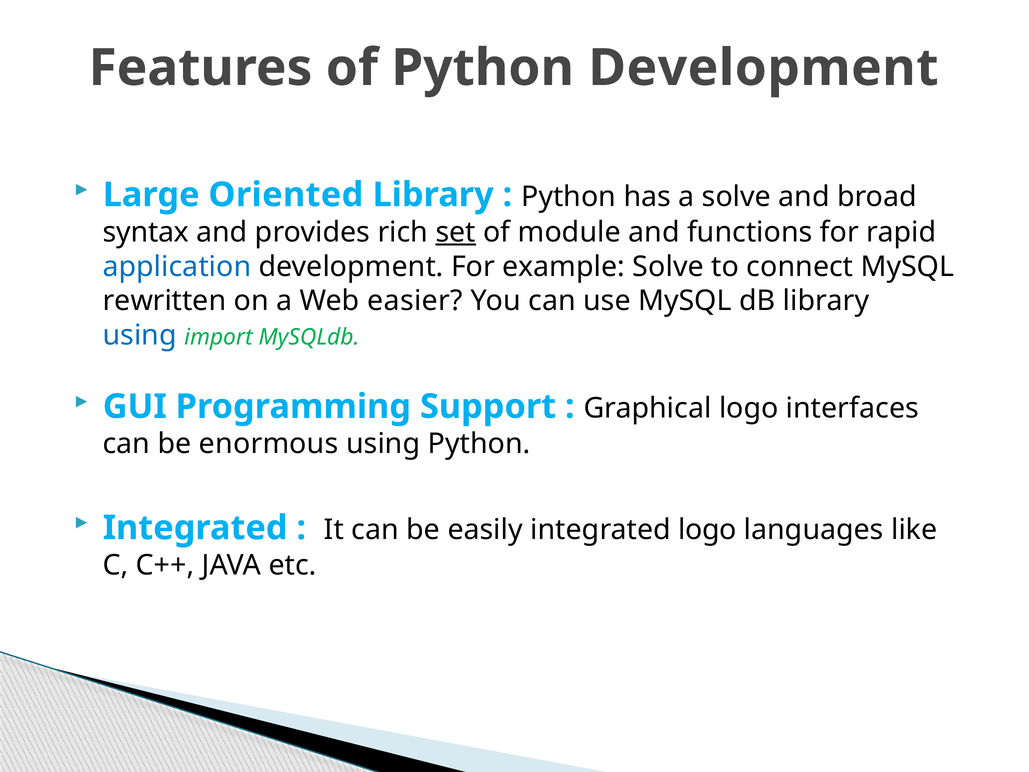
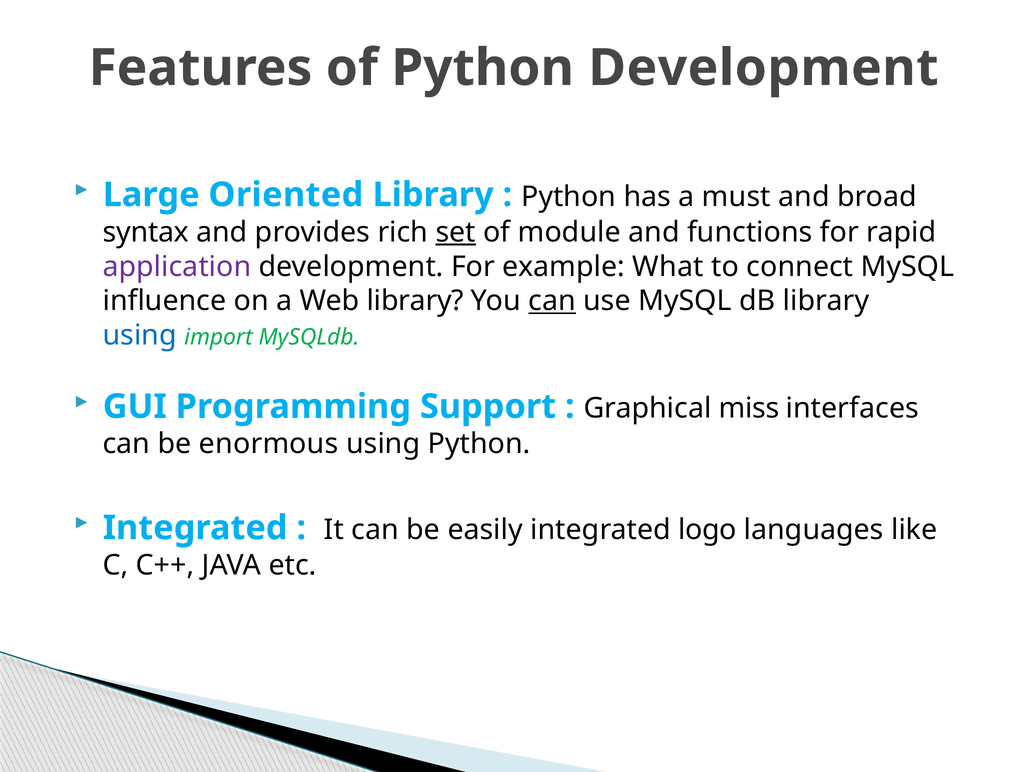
a solve: solve -> must
application colour: blue -> purple
example Solve: Solve -> What
rewritten: rewritten -> influence
Web easier: easier -> library
can at (552, 301) underline: none -> present
Graphical logo: logo -> miss
